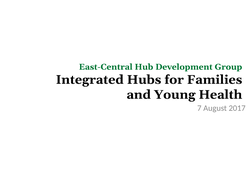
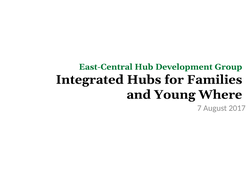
Health: Health -> Where
